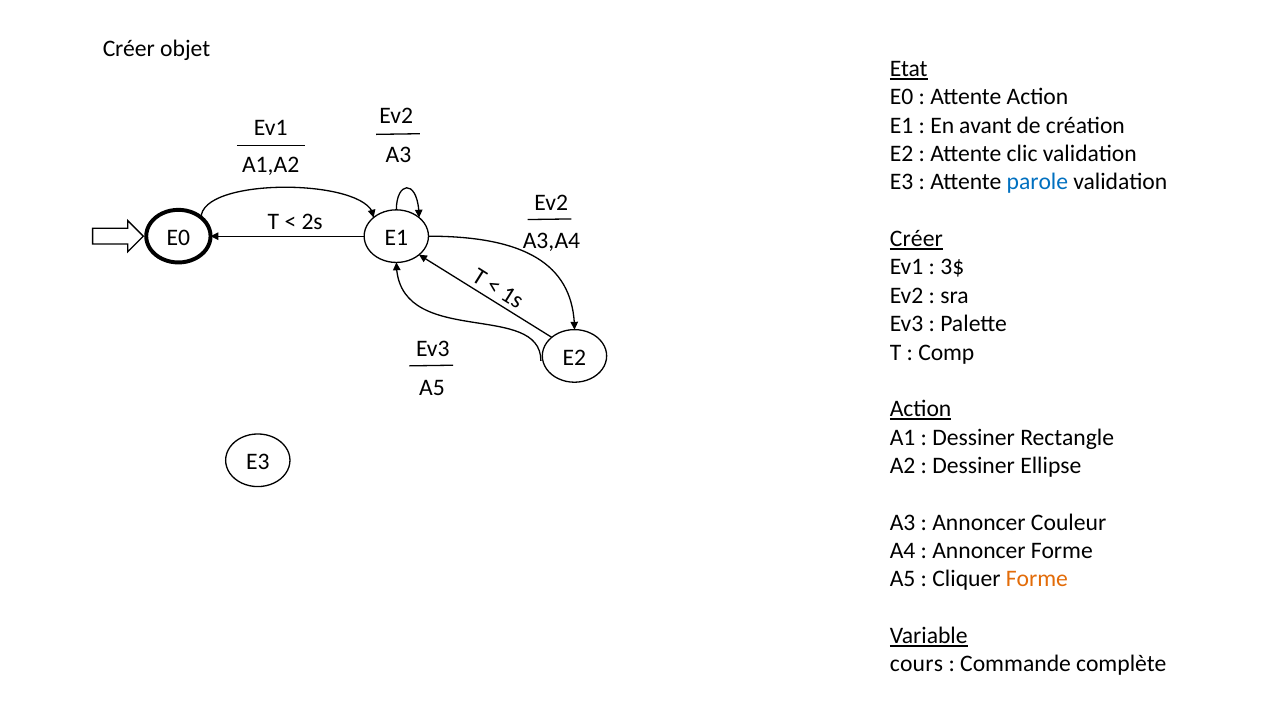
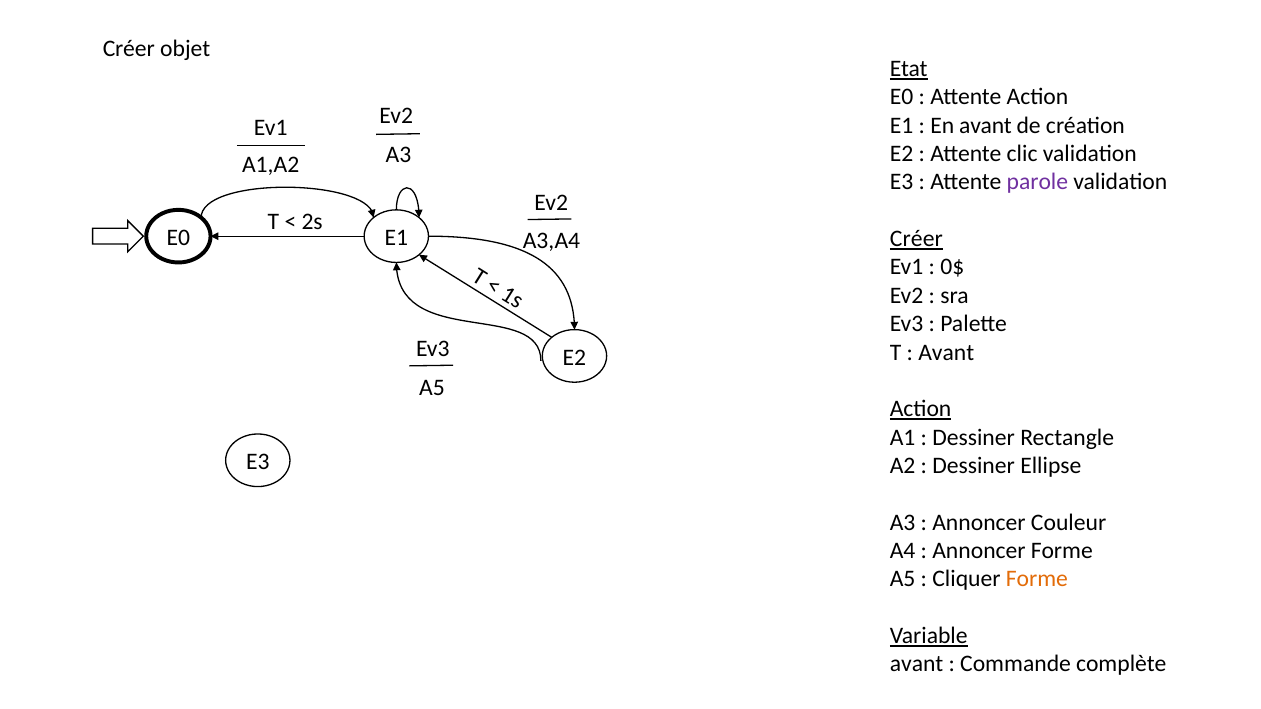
parole colour: blue -> purple
3$: 3$ -> 0$
Comp at (946, 352): Comp -> Avant
cours at (916, 664): cours -> avant
